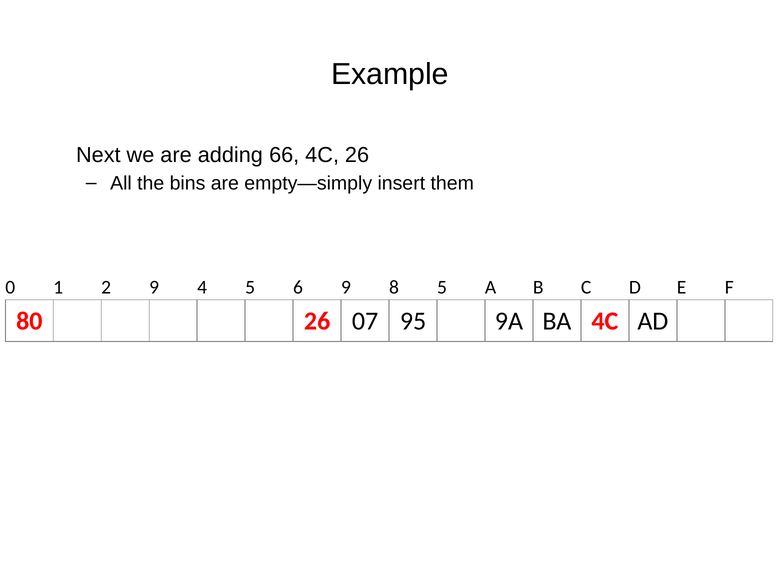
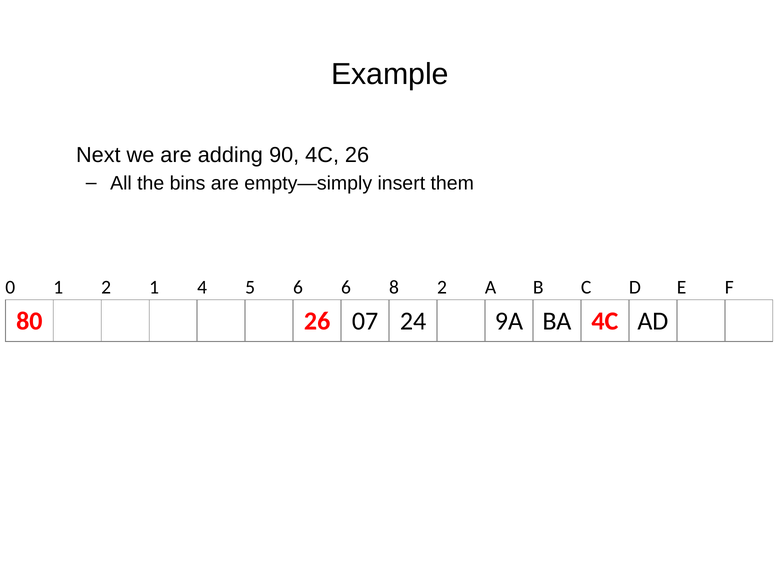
66: 66 -> 90
2 9: 9 -> 1
6 9: 9 -> 6
8 5: 5 -> 2
95: 95 -> 24
